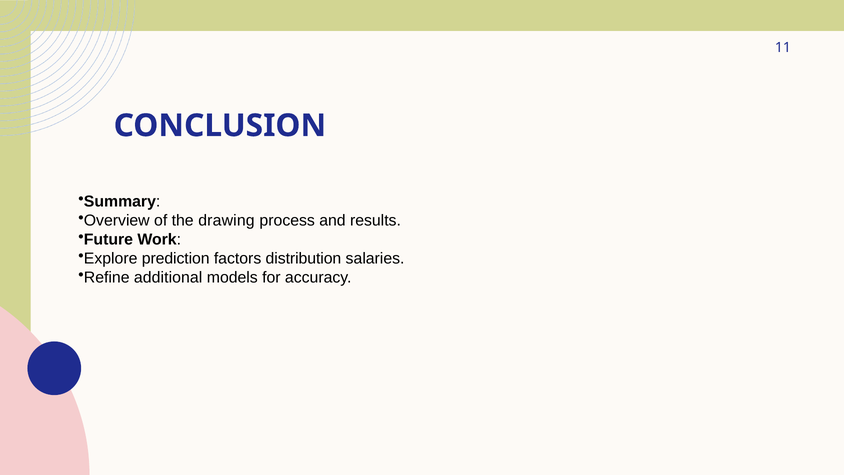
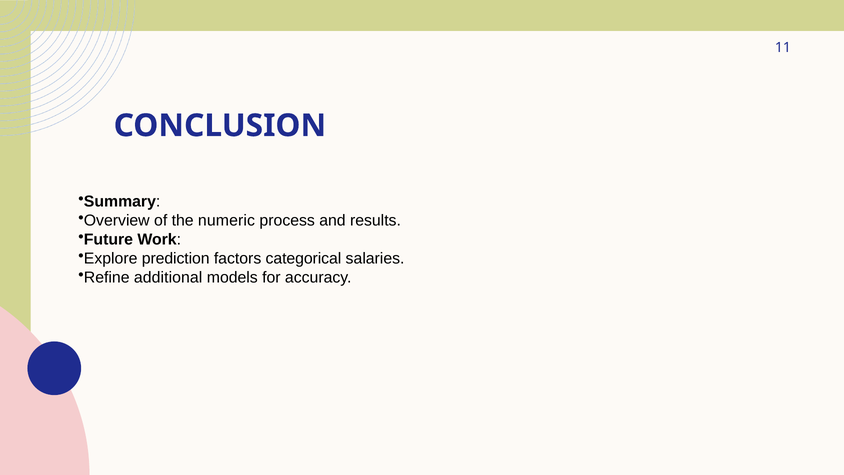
drawing: drawing -> numeric
distribution: distribution -> categorical
